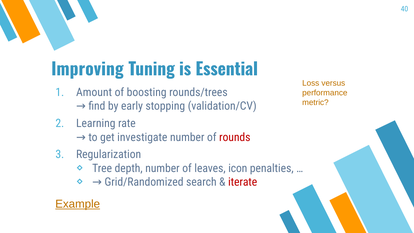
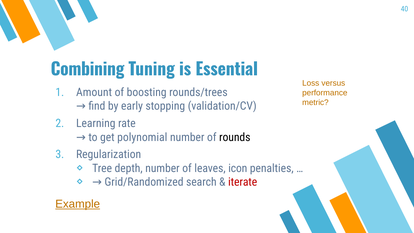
Improving: Improving -> Combining
investigate: investigate -> polynomial
rounds colour: red -> black
